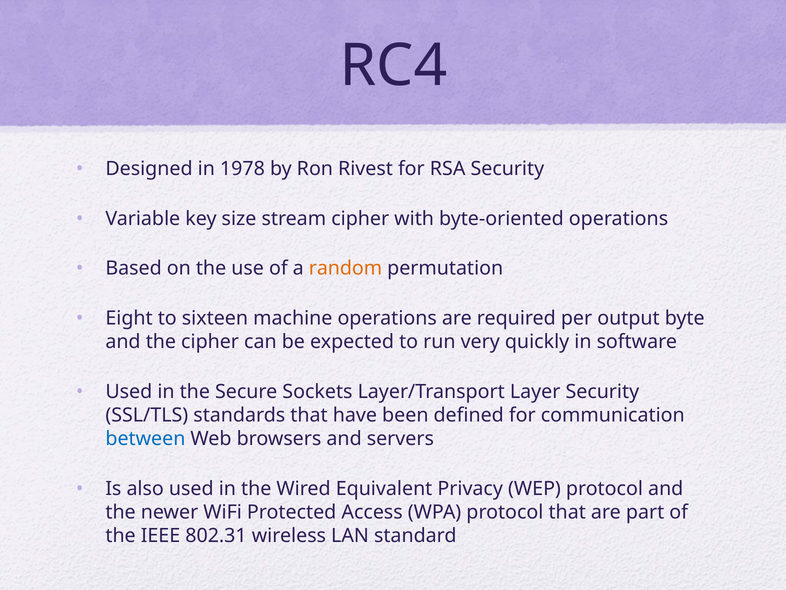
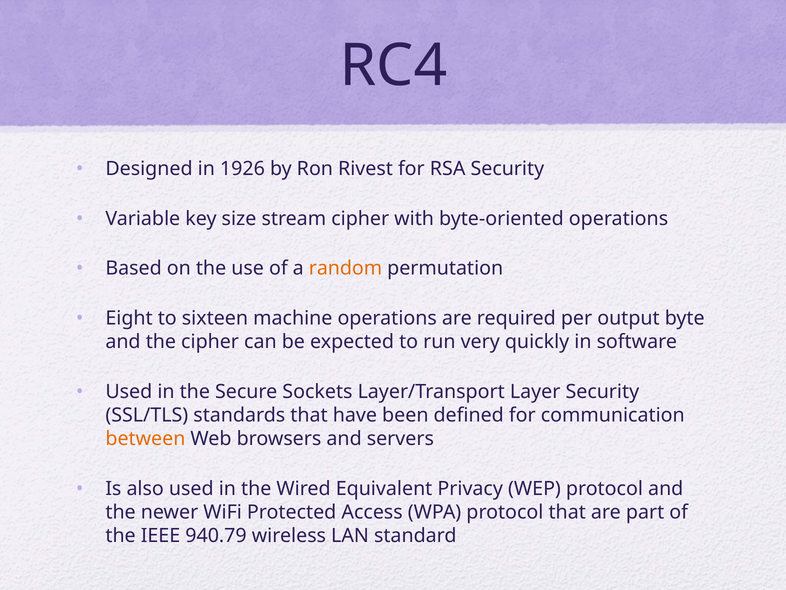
1978: 1978 -> 1926
between colour: blue -> orange
802.31: 802.31 -> 940.79
